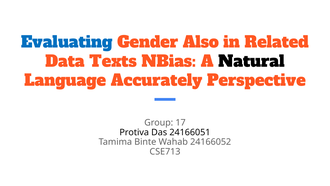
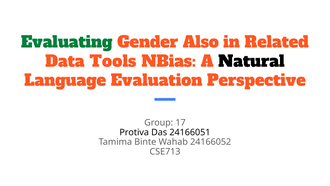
Evaluating colour: blue -> green
Texts: Texts -> Tools
Accurately: Accurately -> Evaluation
